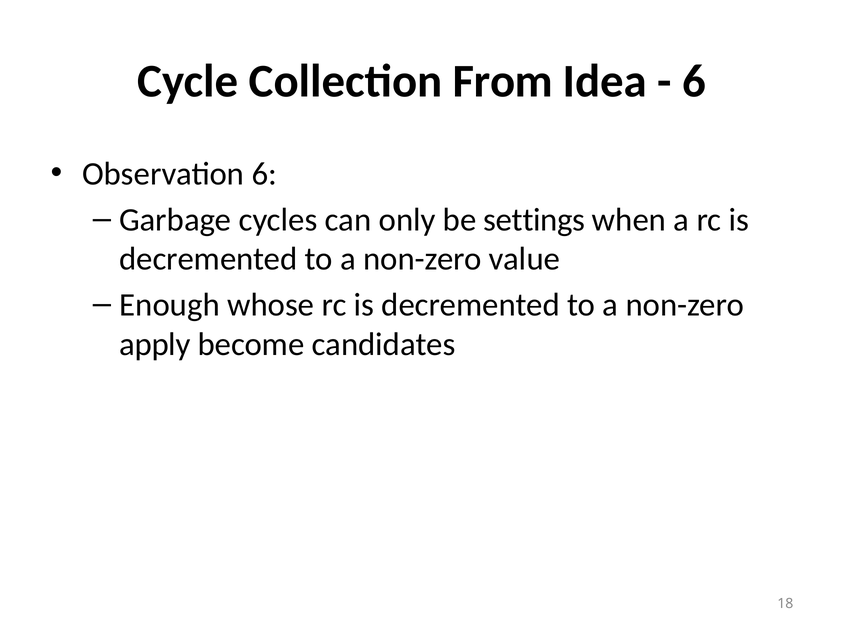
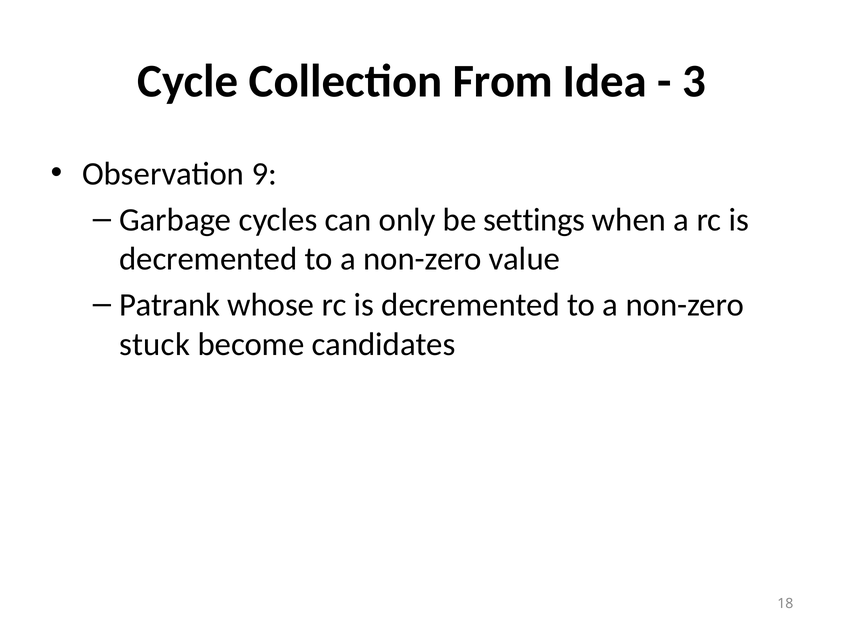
6 at (694, 81): 6 -> 3
Observation 6: 6 -> 9
Enough: Enough -> Patrank
apply: apply -> stuck
